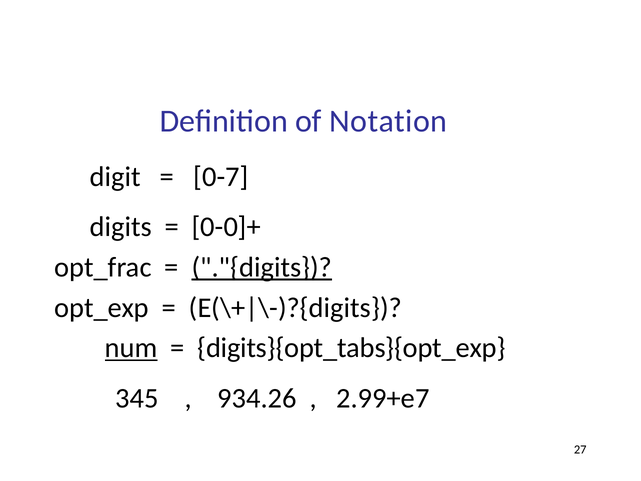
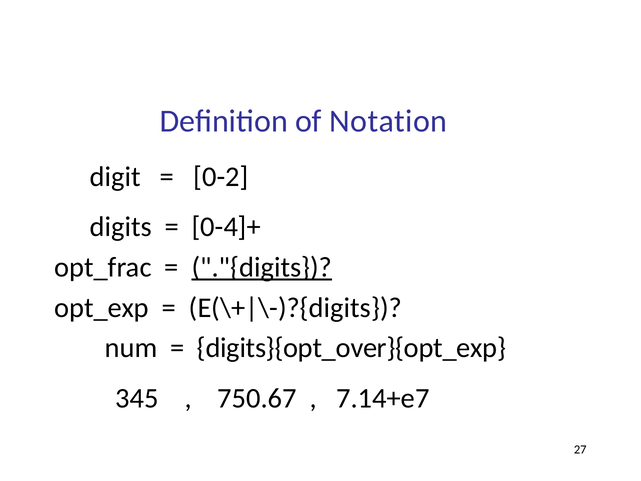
0-7: 0-7 -> 0-2
0-0]+: 0-0]+ -> 0-4]+
num underline: present -> none
digits}{opt_tabs}{opt_exp: digits}{opt_tabs}{opt_exp -> digits}{opt_over}{opt_exp
934.26: 934.26 -> 750.67
2.99+e7: 2.99+e7 -> 7.14+e7
